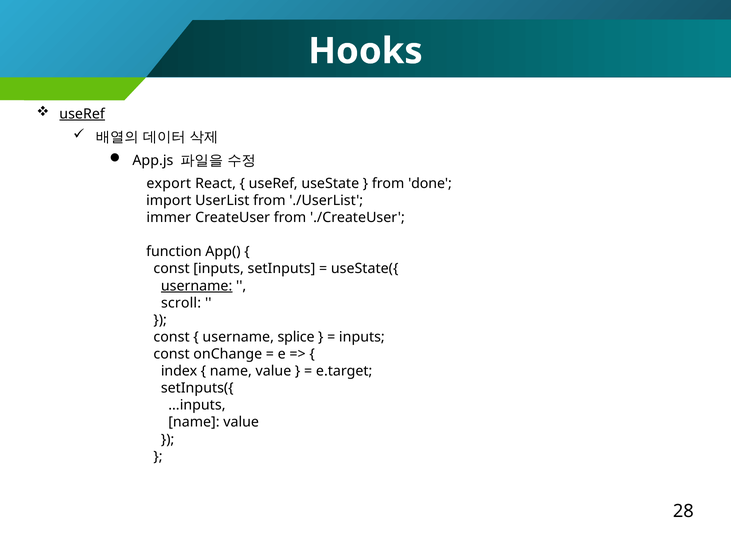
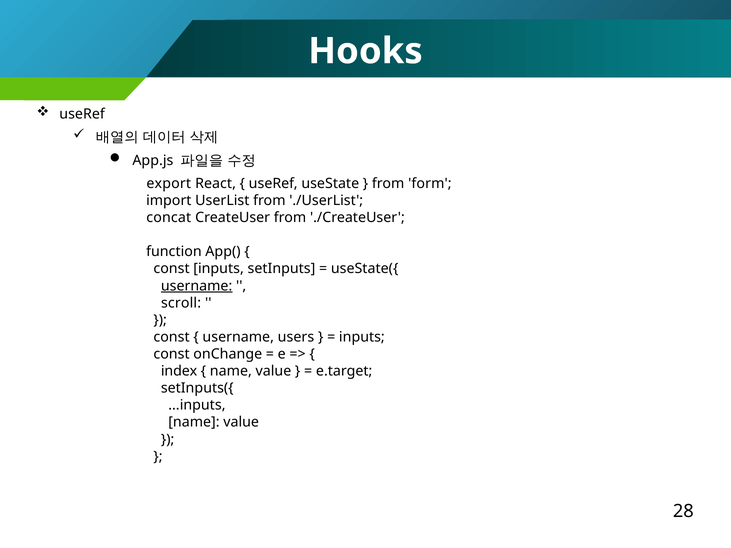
useRef at (82, 114) underline: present -> none
done: done -> form
immer: immer -> concat
splice: splice -> users
